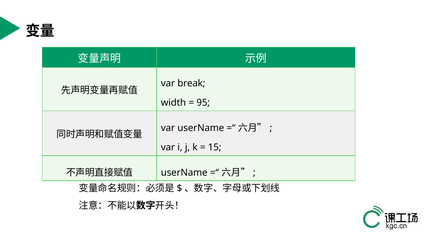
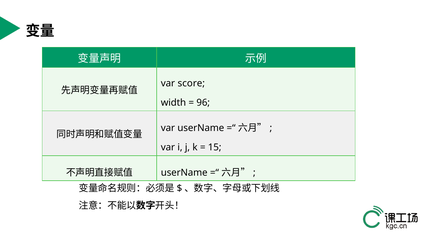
break: break -> score
95: 95 -> 96
